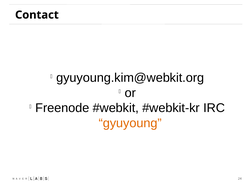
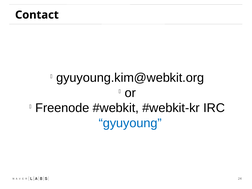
gyuyoung colour: orange -> blue
